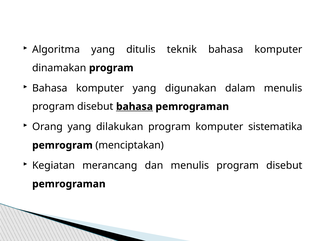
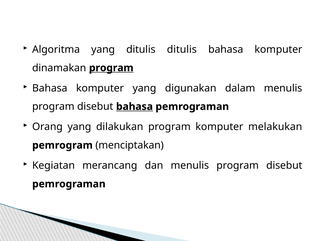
ditulis teknik: teknik -> ditulis
program at (111, 68) underline: none -> present
sistematika: sistematika -> melakukan
